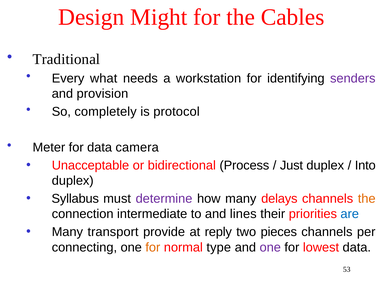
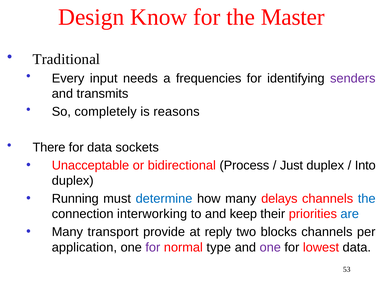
Might: Might -> Know
Cables: Cables -> Master
what: what -> input
workstation: workstation -> frequencies
provision: provision -> transmits
protocol: protocol -> reasons
Meter: Meter -> There
camera: camera -> sockets
Syllabus: Syllabus -> Running
determine colour: purple -> blue
the at (367, 198) colour: orange -> blue
intermediate: intermediate -> interworking
lines: lines -> keep
pieces: pieces -> blocks
connecting: connecting -> application
for at (153, 247) colour: orange -> purple
